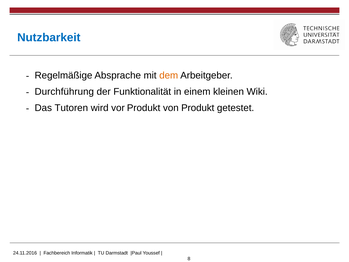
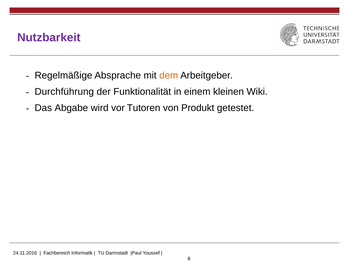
Nutzbarkeit colour: blue -> purple
Tutoren: Tutoren -> Abgabe
vor Produkt: Produkt -> Tutoren
